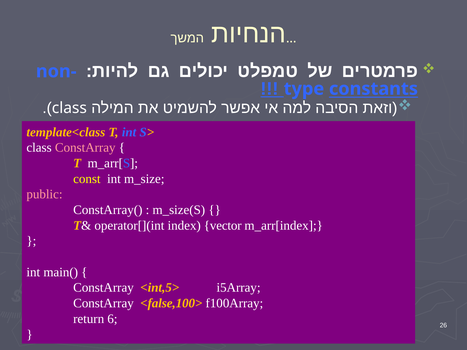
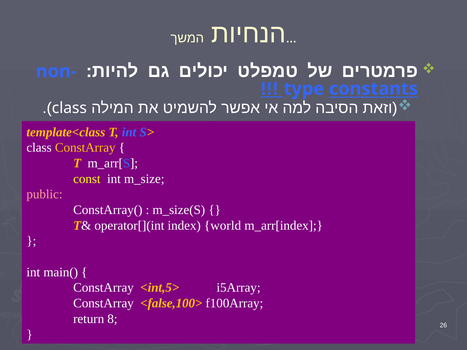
ConstArray at (85, 148) colour: pink -> yellow
vector: vector -> world
6: 6 -> 8
